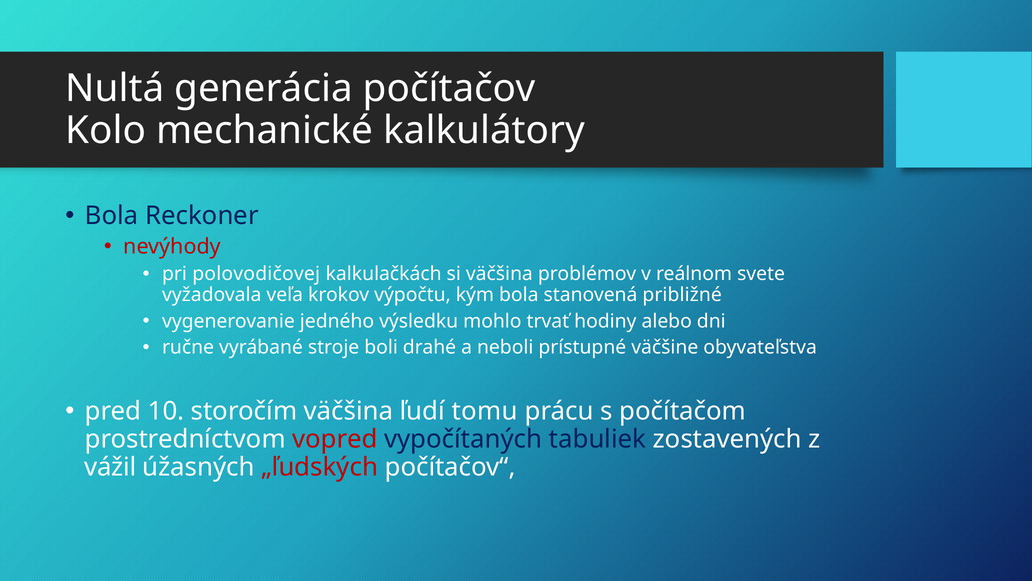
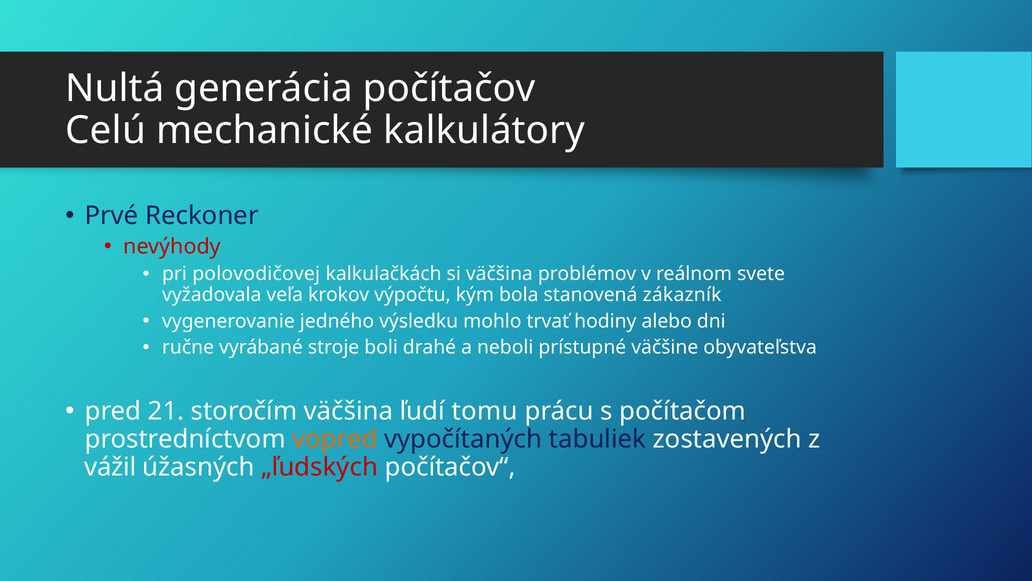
Kolo: Kolo -> Celú
Bola at (112, 215): Bola -> Prvé
približné: približné -> zákazník
10: 10 -> 21
vopred colour: red -> orange
